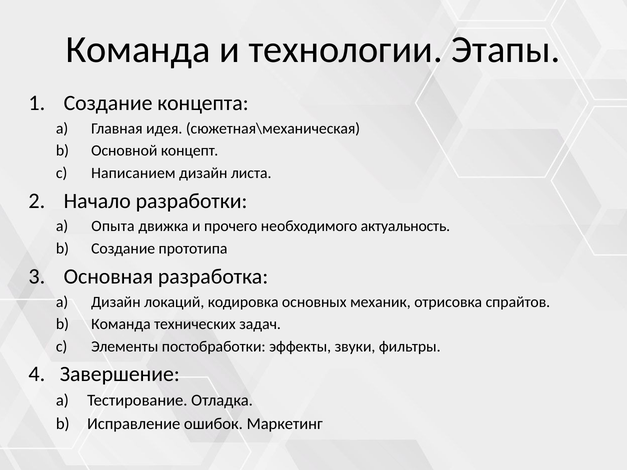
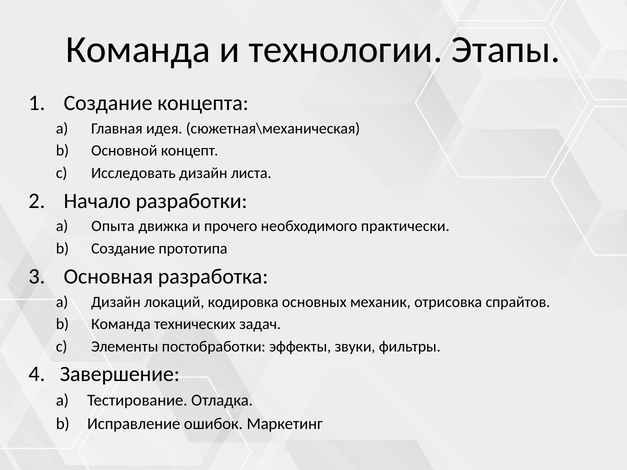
Написанием: Написанием -> Исследовать
актуальность: актуальность -> практически
